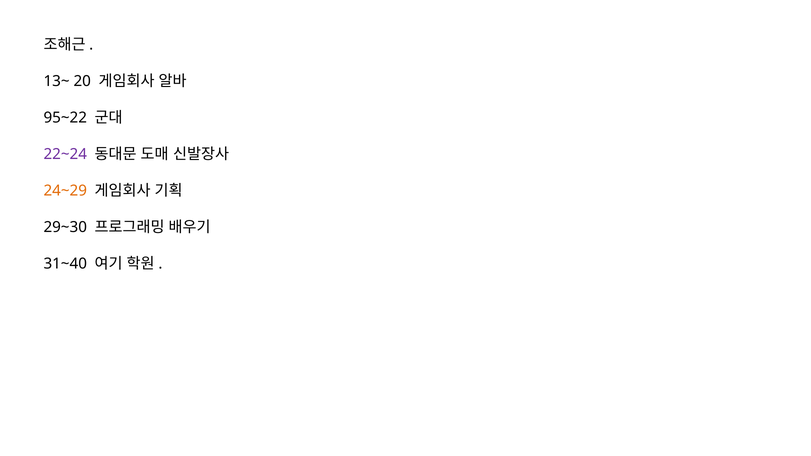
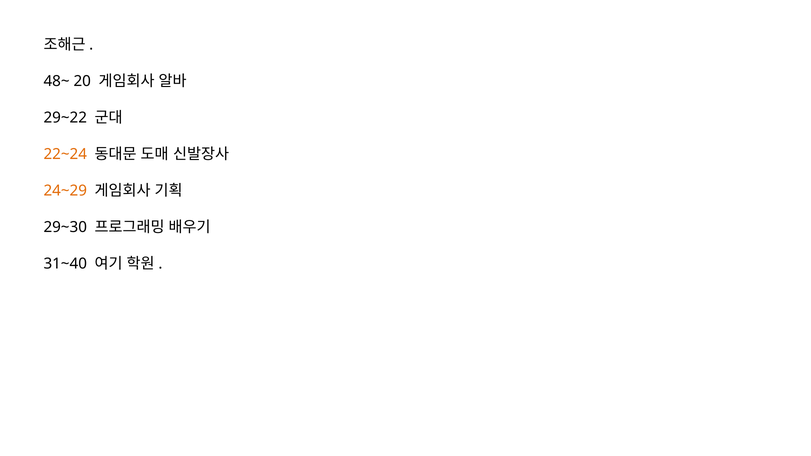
13~: 13~ -> 48~
95~22: 95~22 -> 29~22
22~24 colour: purple -> orange
